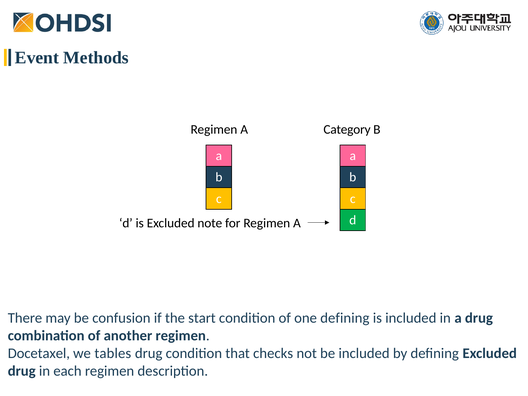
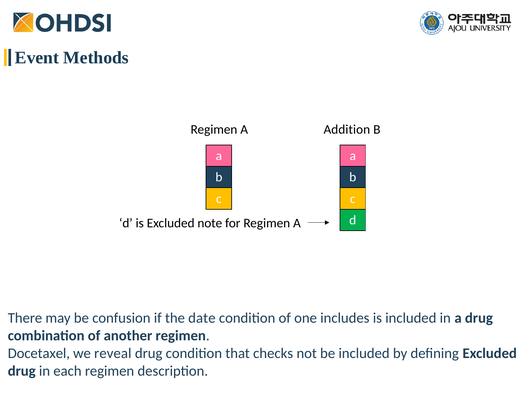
Category: Category -> Addition
start: start -> date
one defining: defining -> includes
tables: tables -> reveal
